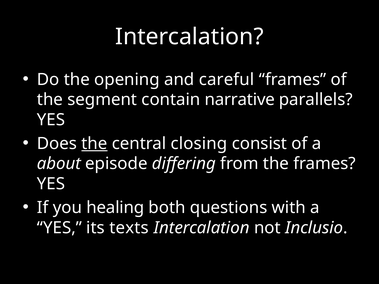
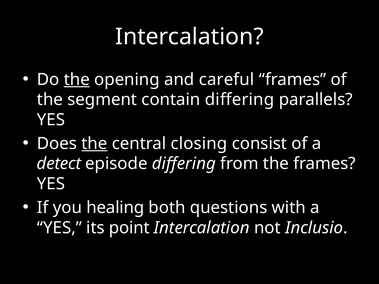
the at (77, 80) underline: none -> present
contain narrative: narrative -> differing
about: about -> detect
texts: texts -> point
